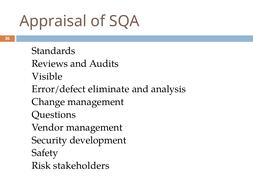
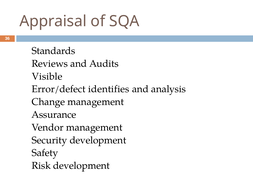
eliminate: eliminate -> identifies
Questions: Questions -> Assurance
Risk stakeholders: stakeholders -> development
